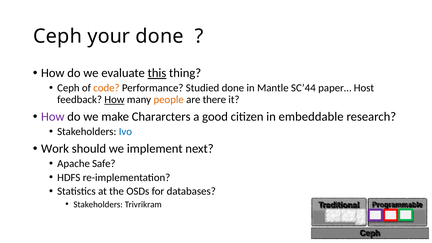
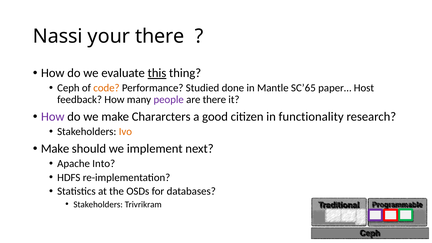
Ceph at (58, 36): Ceph -> Nassi
your done: done -> there
SC’44: SC’44 -> SC’65
How at (114, 100) underline: present -> none
people colour: orange -> purple
embeddable: embeddable -> functionality
Ivo colour: blue -> orange
Work at (55, 149): Work -> Make
Safe: Safe -> Into
